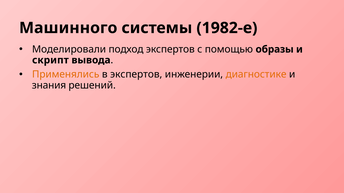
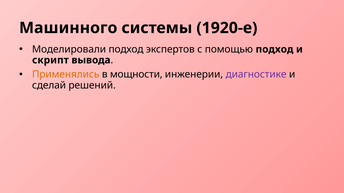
1982-е: 1982-е -> 1920-е
помощью образы: образы -> подход
в экспертов: экспертов -> мощности
диагностике colour: orange -> purple
знания: знания -> сделай
